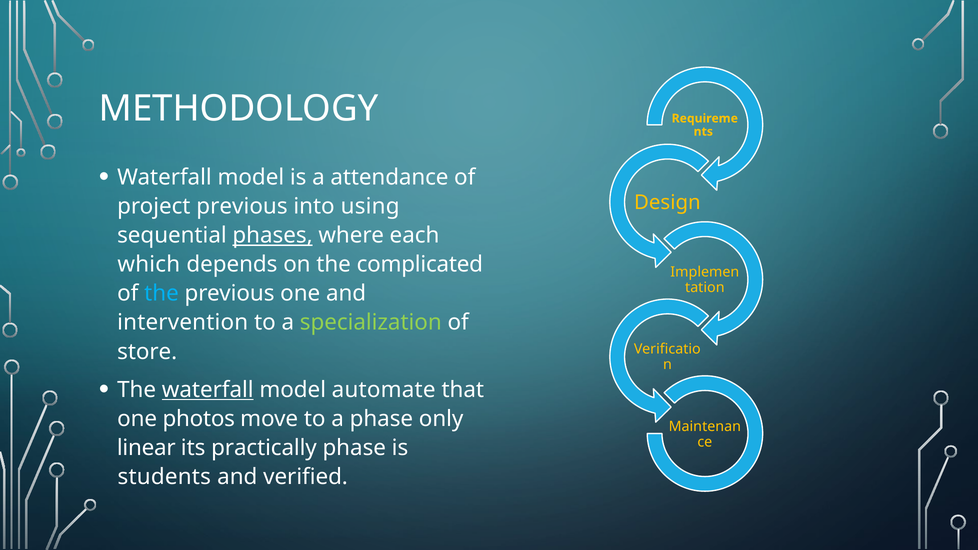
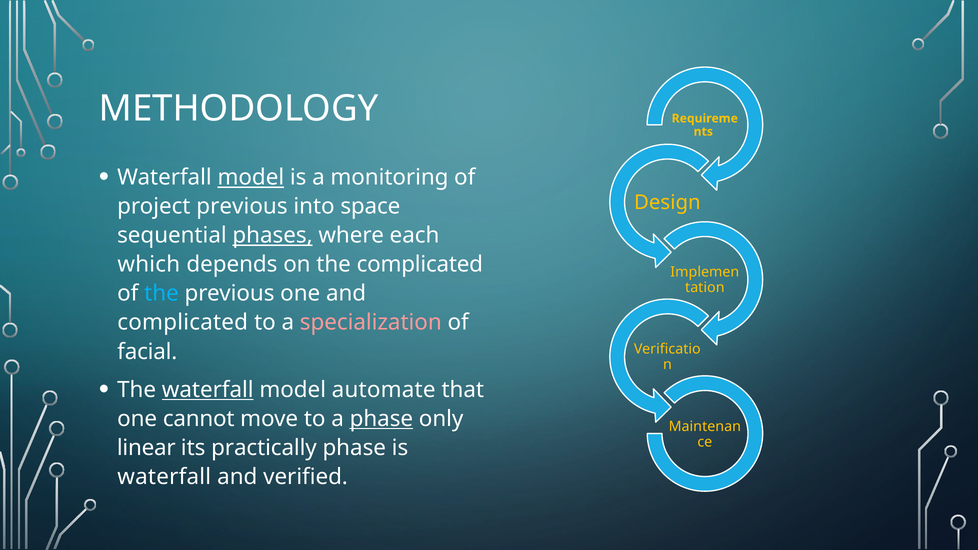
model at (251, 178) underline: none -> present
attendance: attendance -> monitoring
using: using -> space
intervention at (183, 323): intervention -> complicated
specialization colour: light green -> pink
store: store -> facial
photos: photos -> cannot
phase at (381, 419) underline: none -> present
students at (164, 477): students -> waterfall
